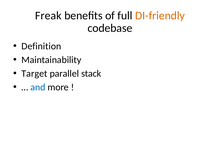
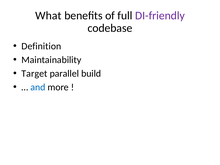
Freak: Freak -> What
DI-friendly colour: orange -> purple
stack: stack -> build
